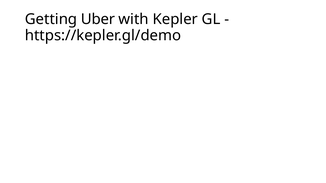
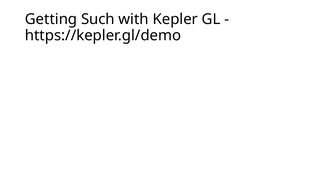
Uber: Uber -> Such
